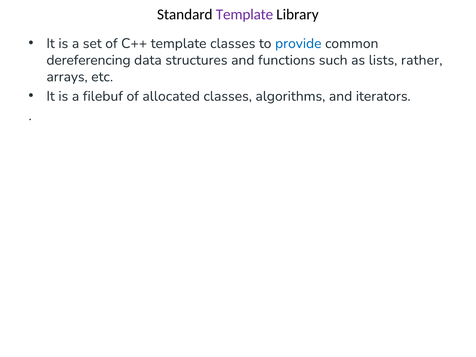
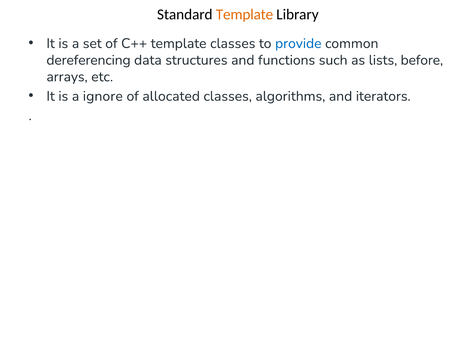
Template at (245, 14) colour: purple -> orange
rather: rather -> before
filebuf: filebuf -> ignore
